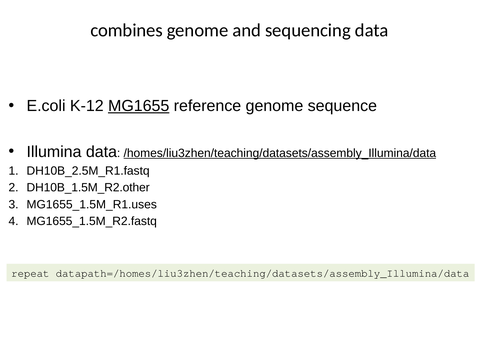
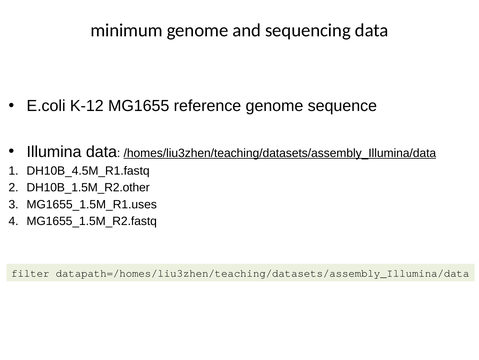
combines: combines -> minimum
MG1655 underline: present -> none
DH10B_2.5M_R1.fastq: DH10B_2.5M_R1.fastq -> DH10B_4.5M_R1.fastq
repeat: repeat -> filter
